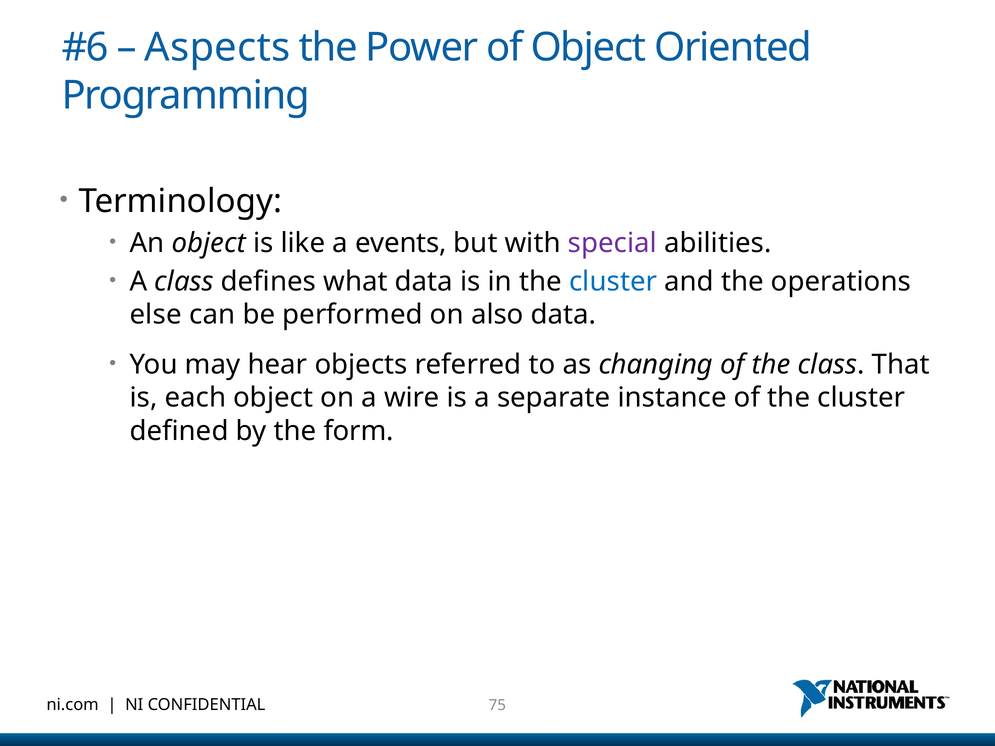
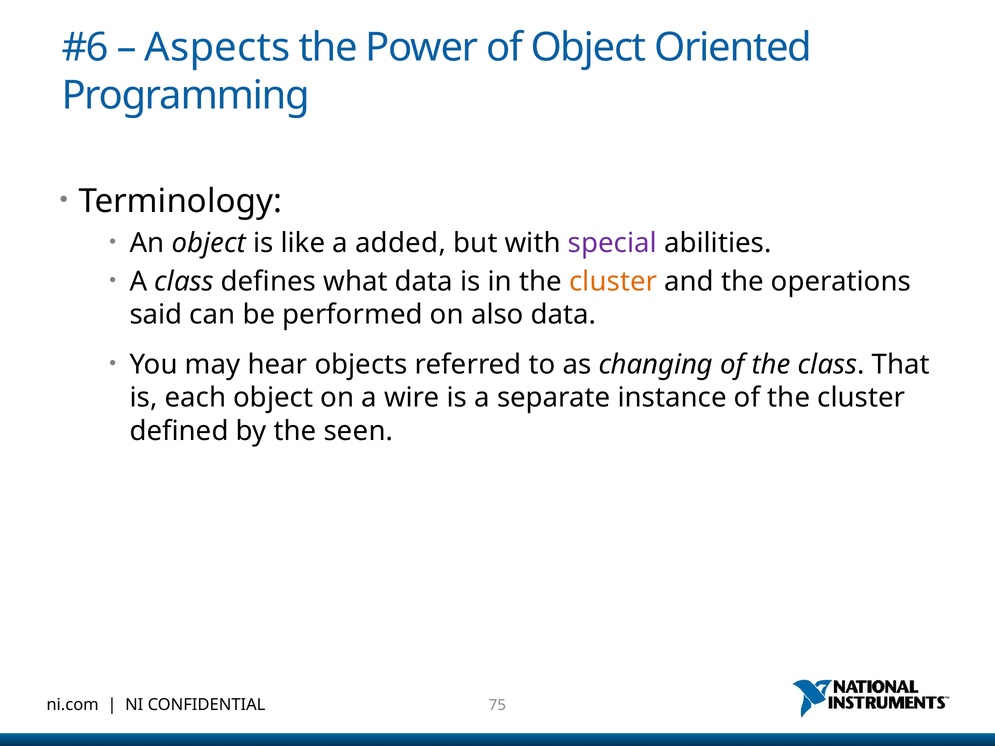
events: events -> added
cluster at (613, 282) colour: blue -> orange
else: else -> said
form: form -> seen
